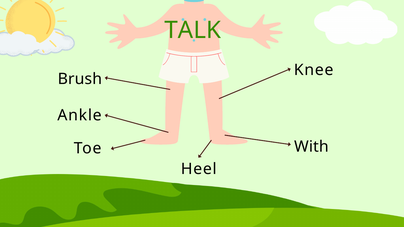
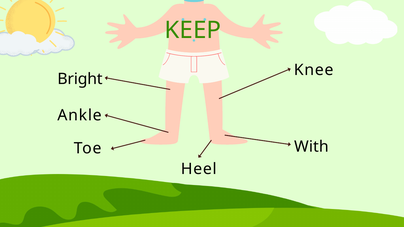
TALK: TALK -> KEEP
Brush: Brush -> Bright
